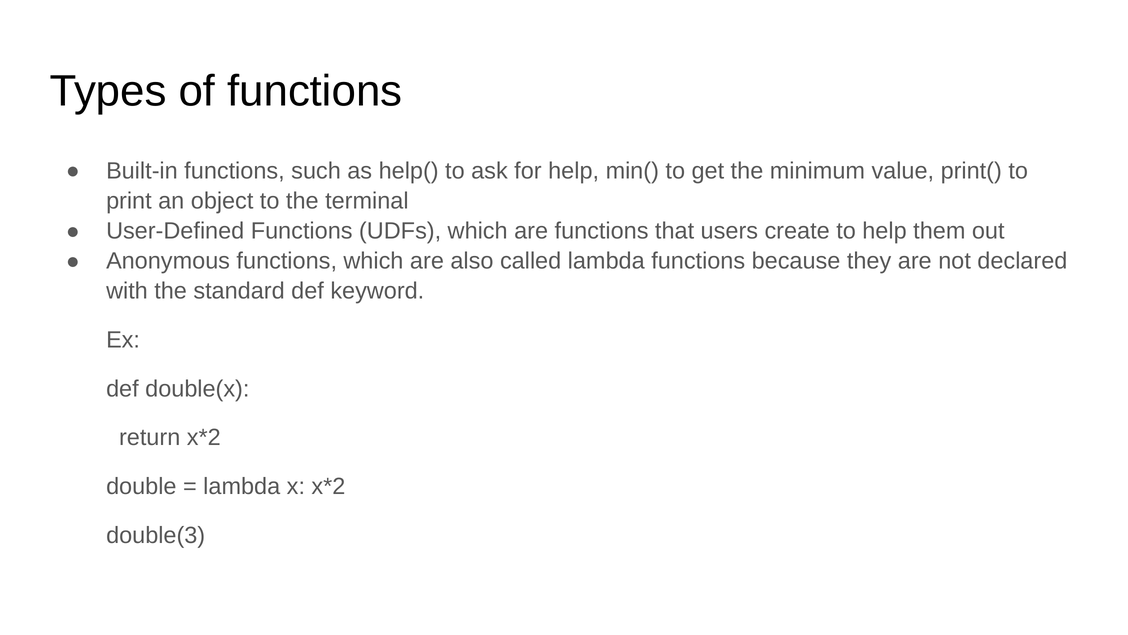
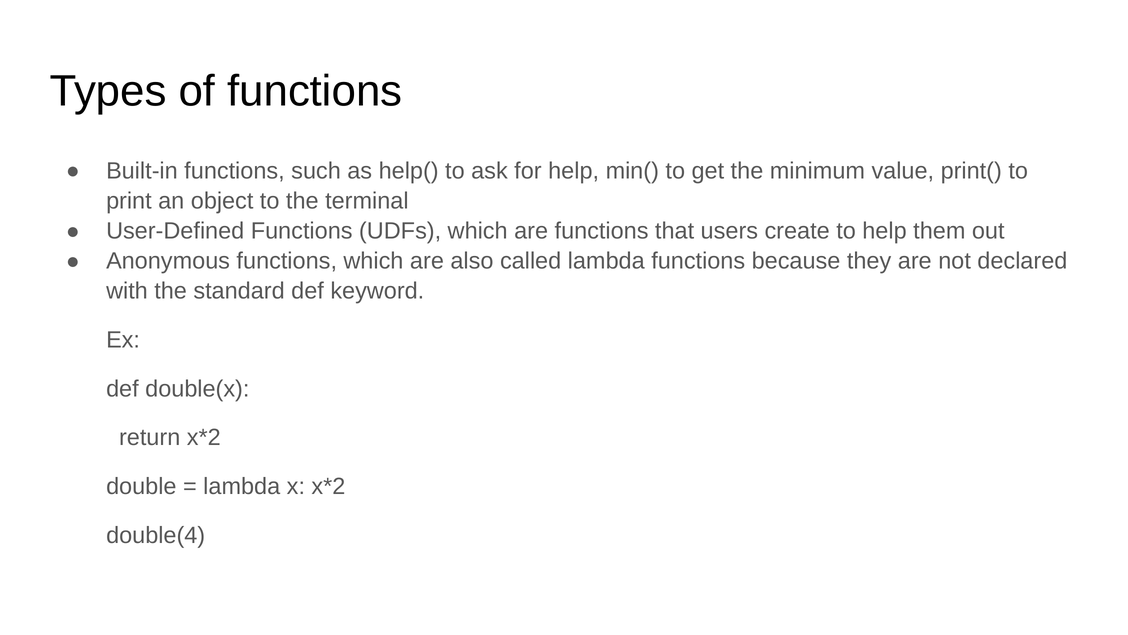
double(3: double(3 -> double(4
